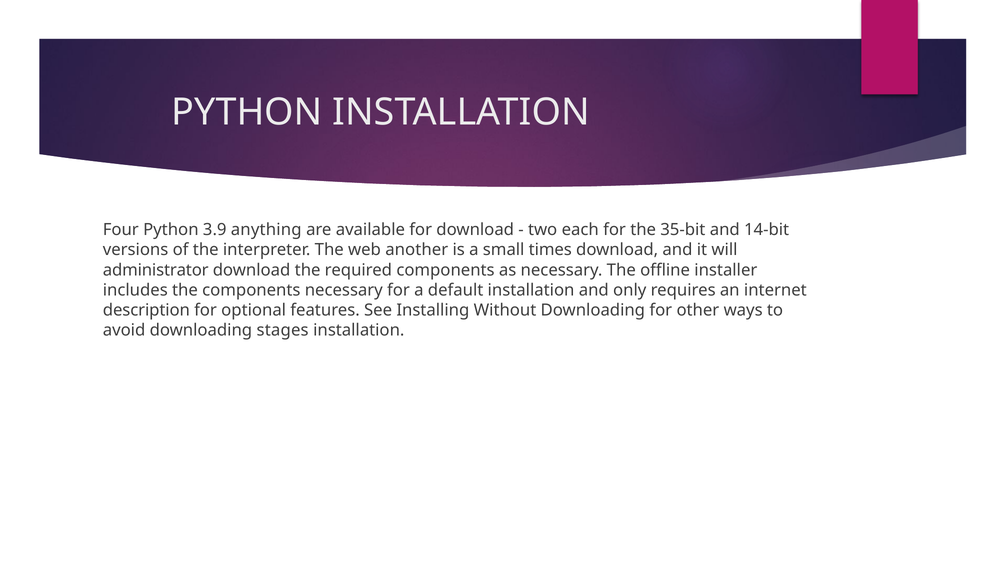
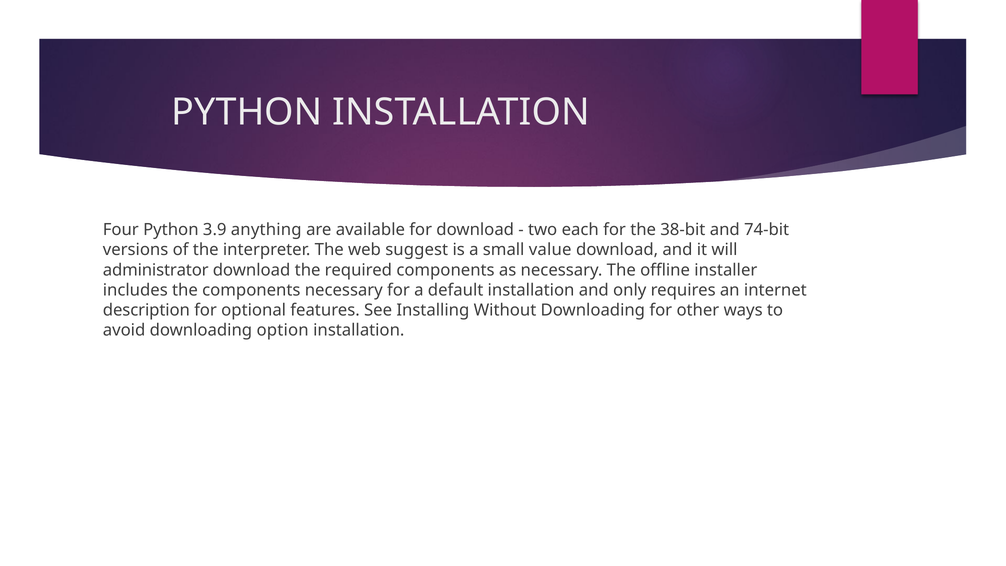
35-bit: 35-bit -> 38-bit
14-bit: 14-bit -> 74-bit
another: another -> suggest
times: times -> value
stages: stages -> option
